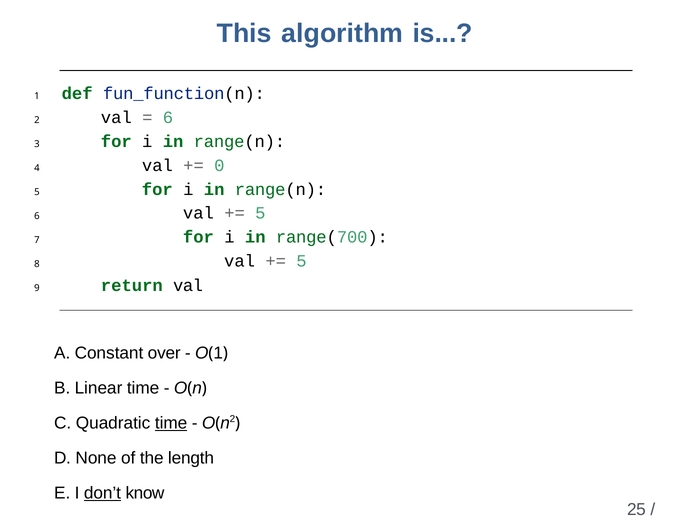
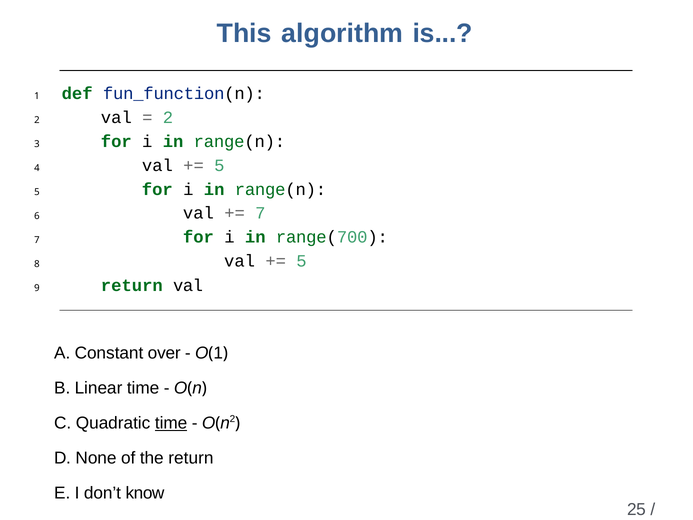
6 at (168, 117): 6 -> 2
0 at (219, 165): 0 -> 5
5 at (260, 213): 5 -> 7
the length: length -> return
don’t underline: present -> none
